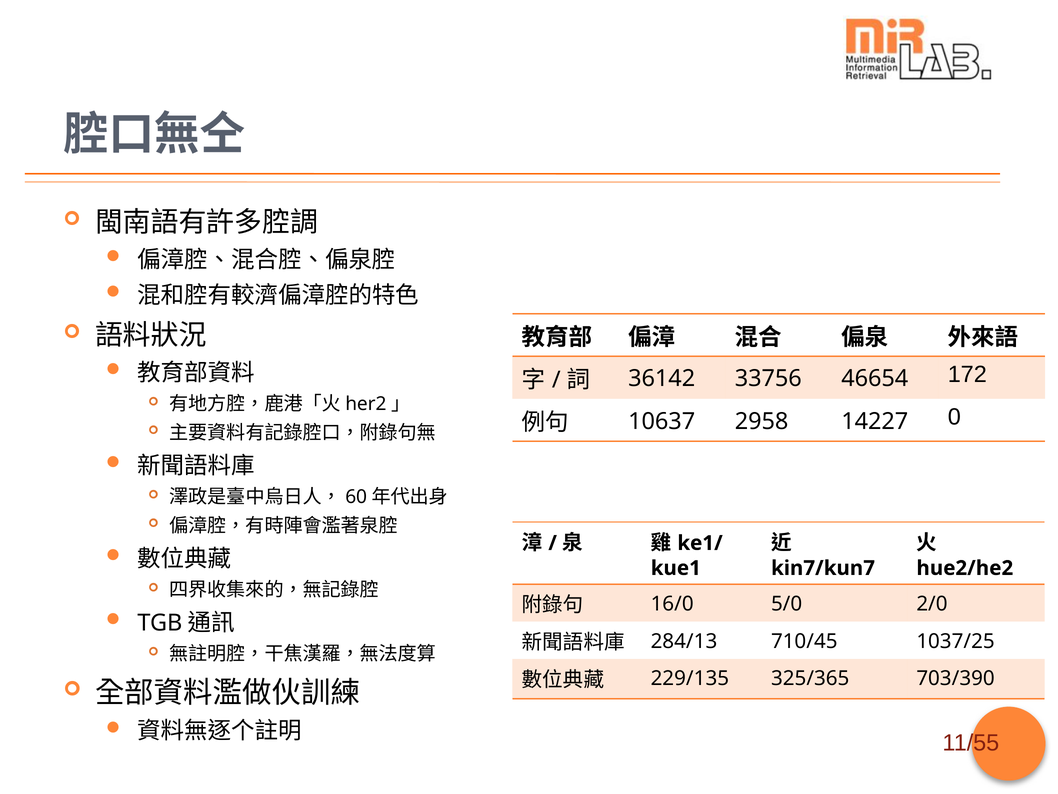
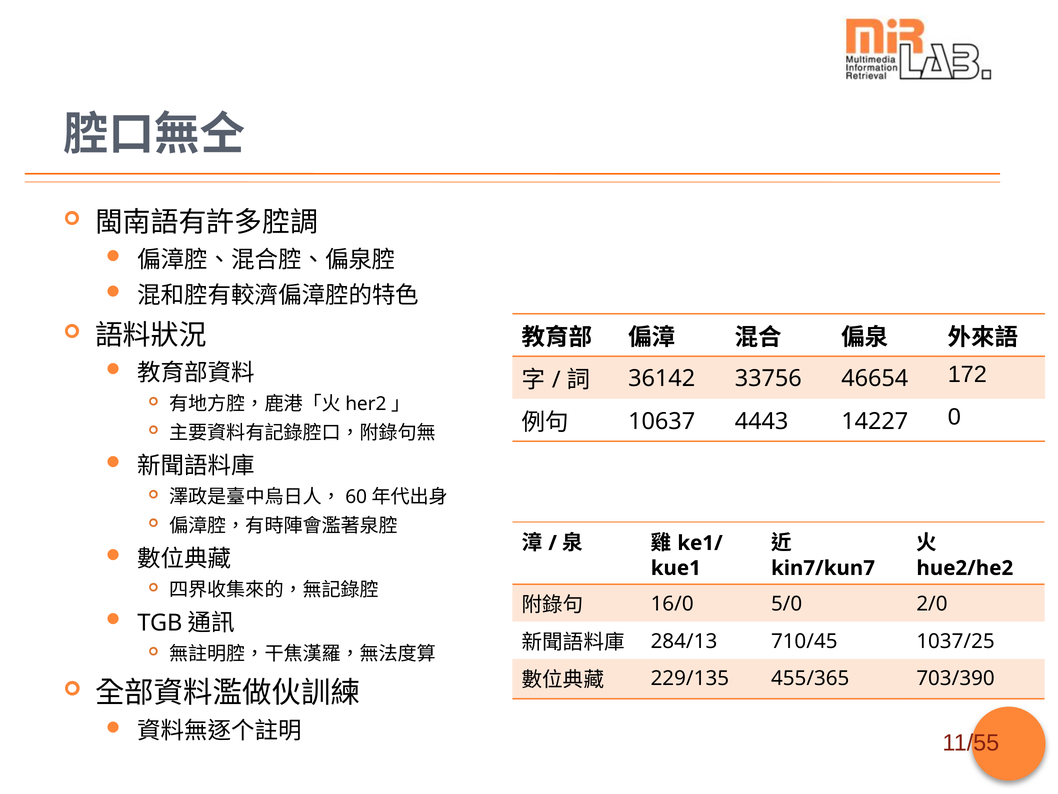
2958: 2958 -> 4443
325/365: 325/365 -> 455/365
